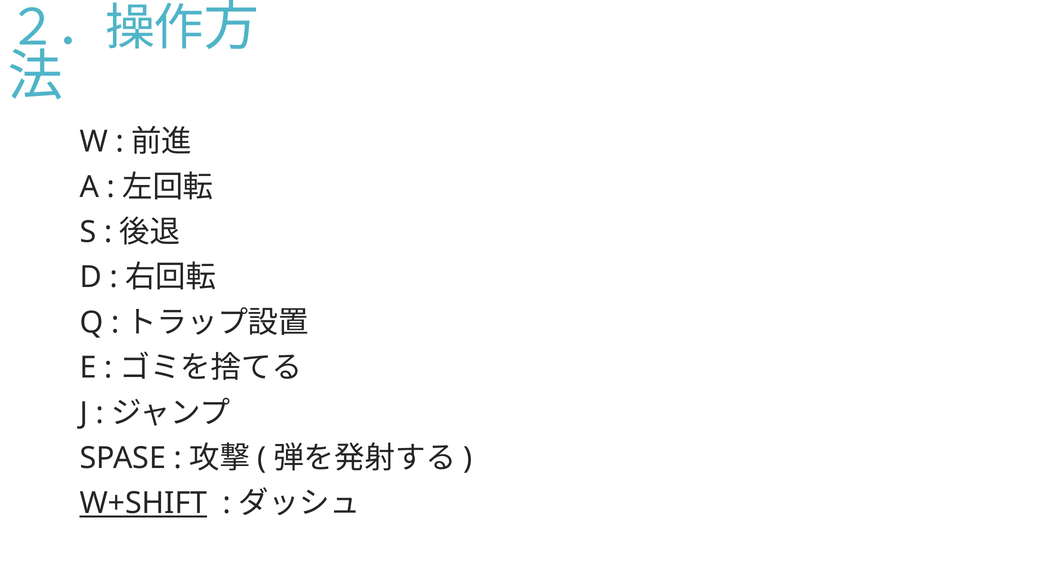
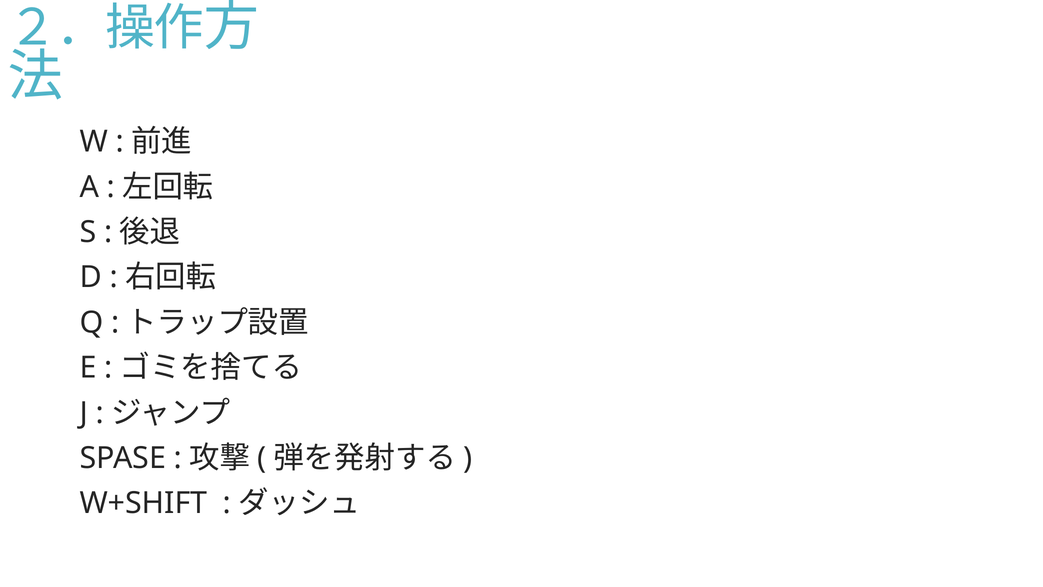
W+SHIFT underline: present -> none
